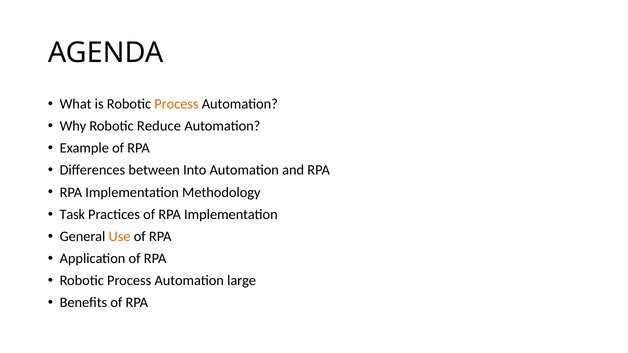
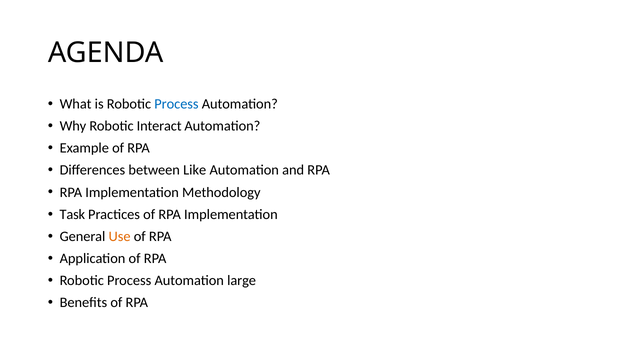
Process at (176, 104) colour: orange -> blue
Reduce: Reduce -> Interact
Into: Into -> Like
